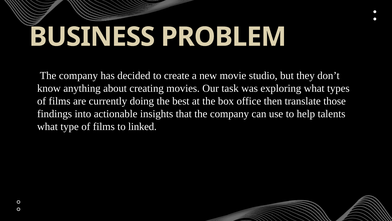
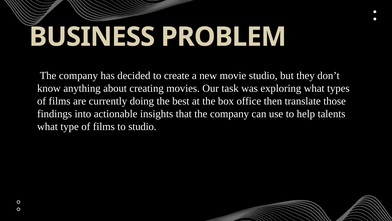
to linked: linked -> studio
